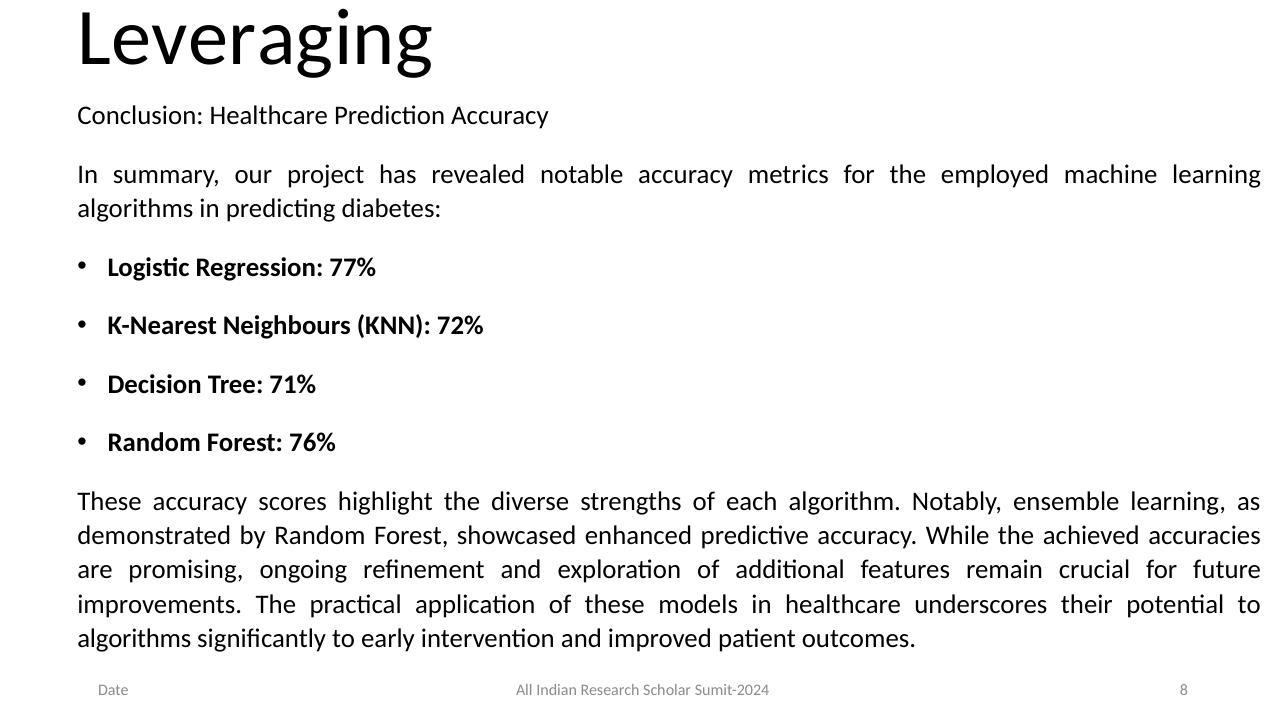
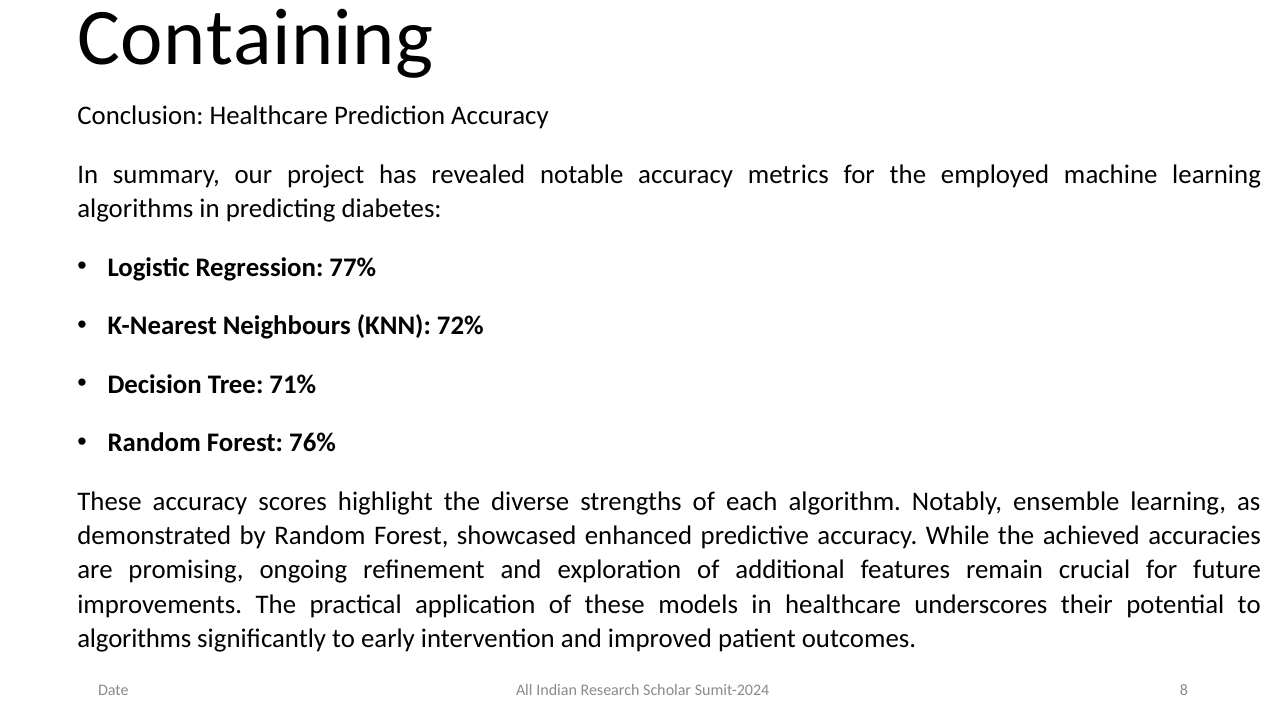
Leveraging: Leveraging -> Containing
